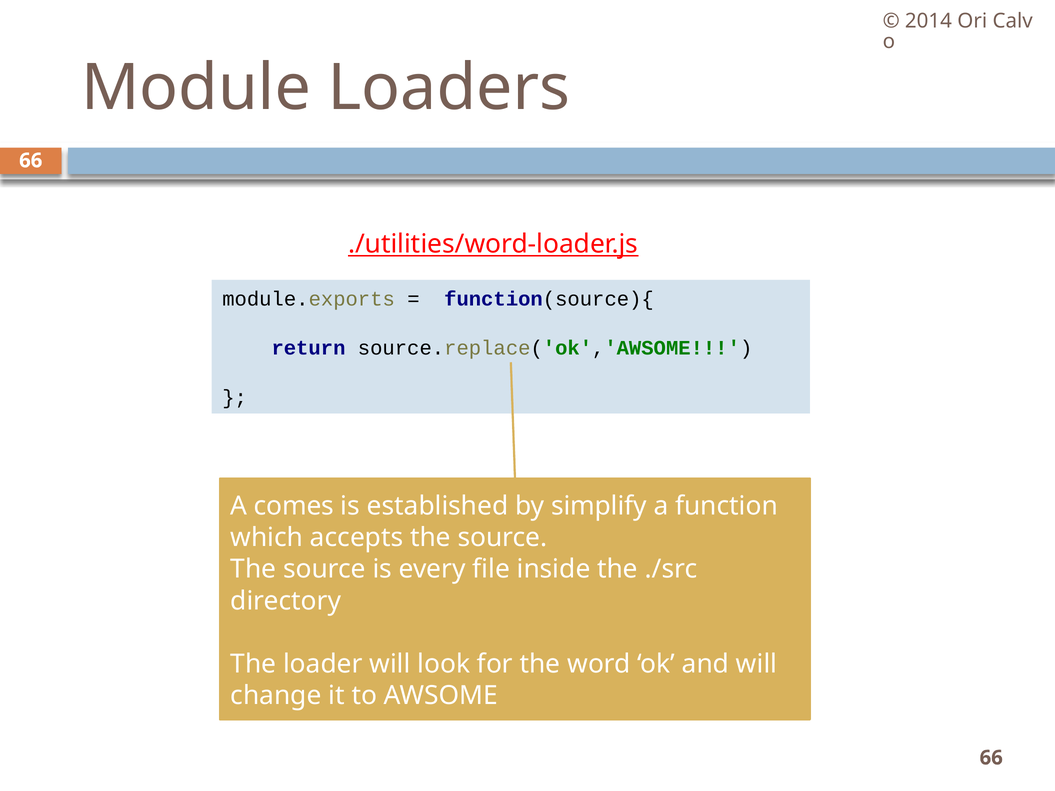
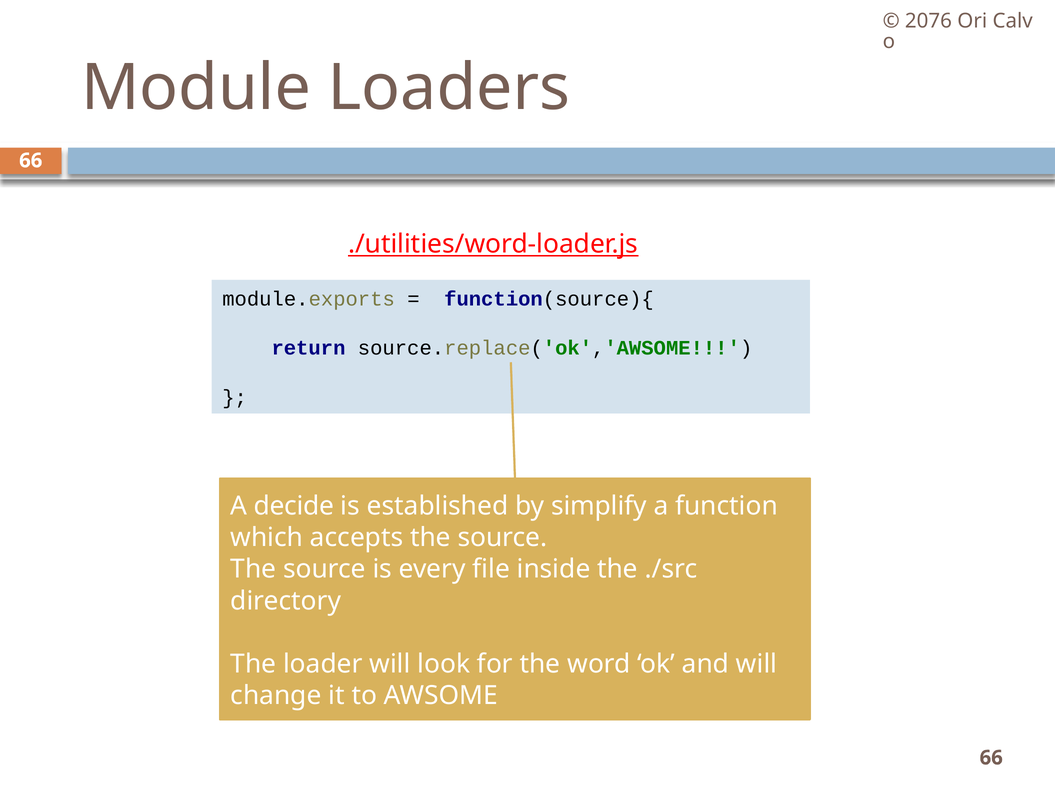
2014: 2014 -> 2076
comes: comes -> decide
